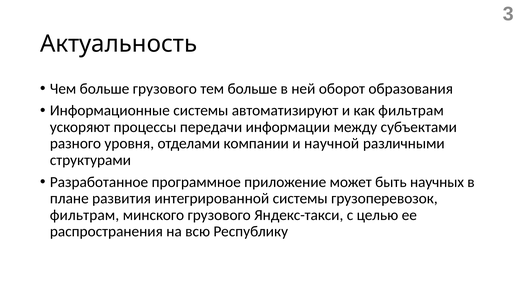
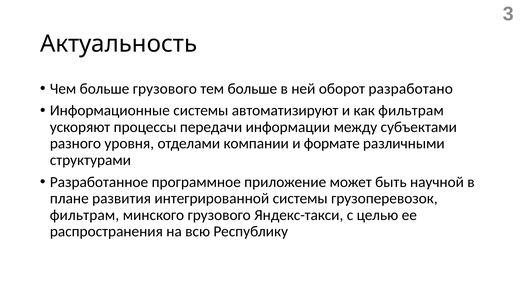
образования: образования -> разработано
научной: научной -> формате
научных: научных -> научной
